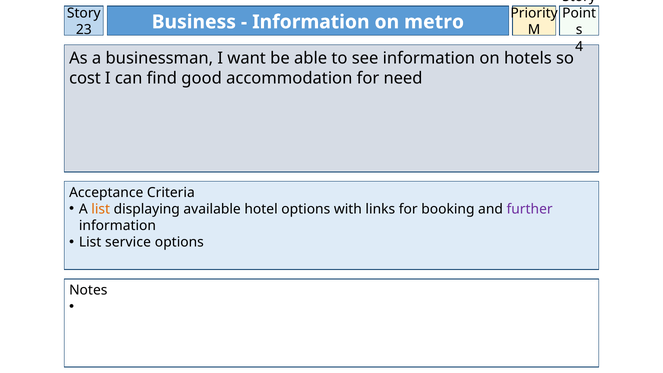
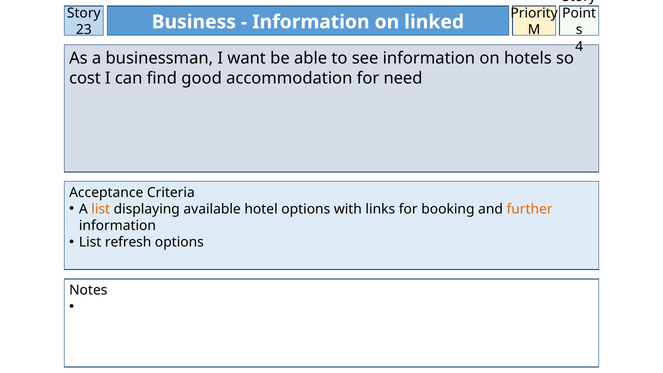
metro: metro -> linked
further colour: purple -> orange
service: service -> refresh
